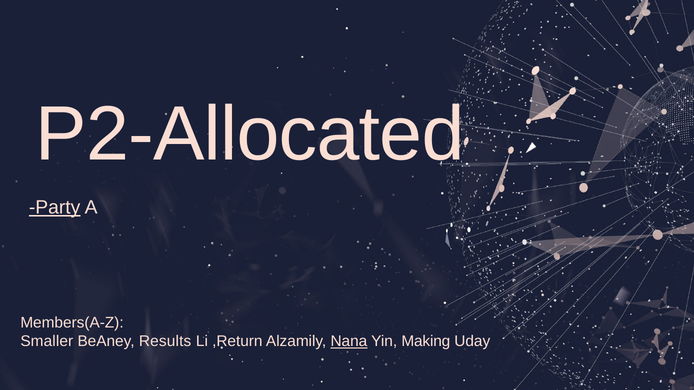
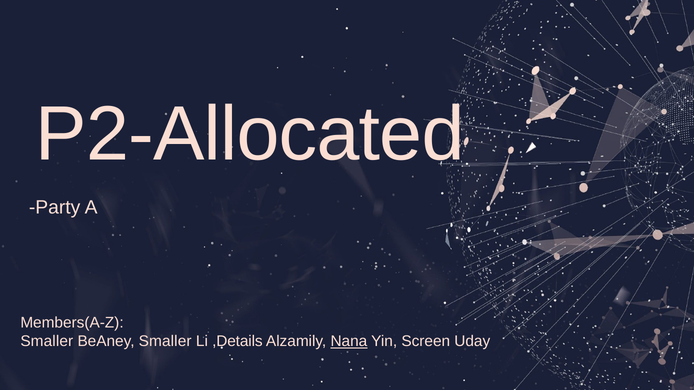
Party underline: present -> none
BeAney Results: Results -> Smaller
,Return: ,Return -> ,Details
Making: Making -> Screen
